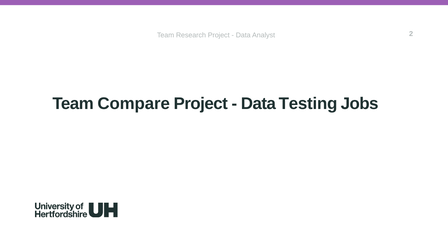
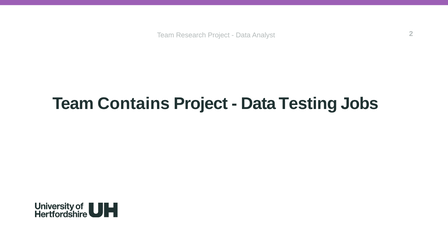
Compare: Compare -> Contains
